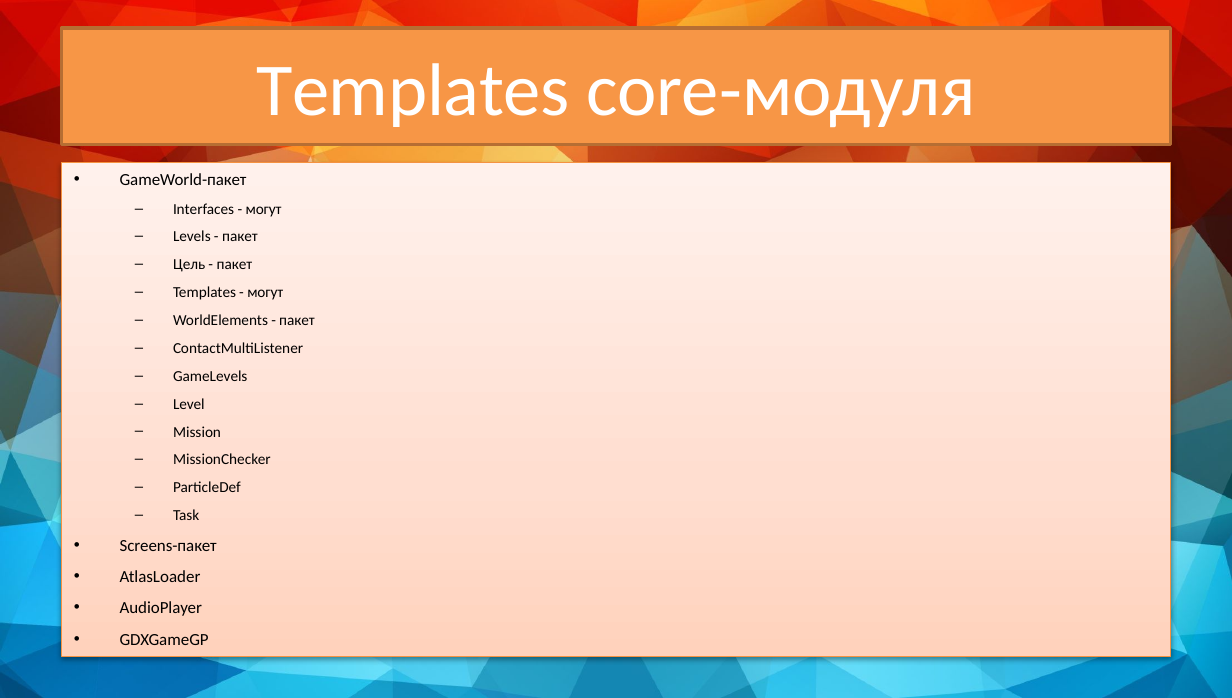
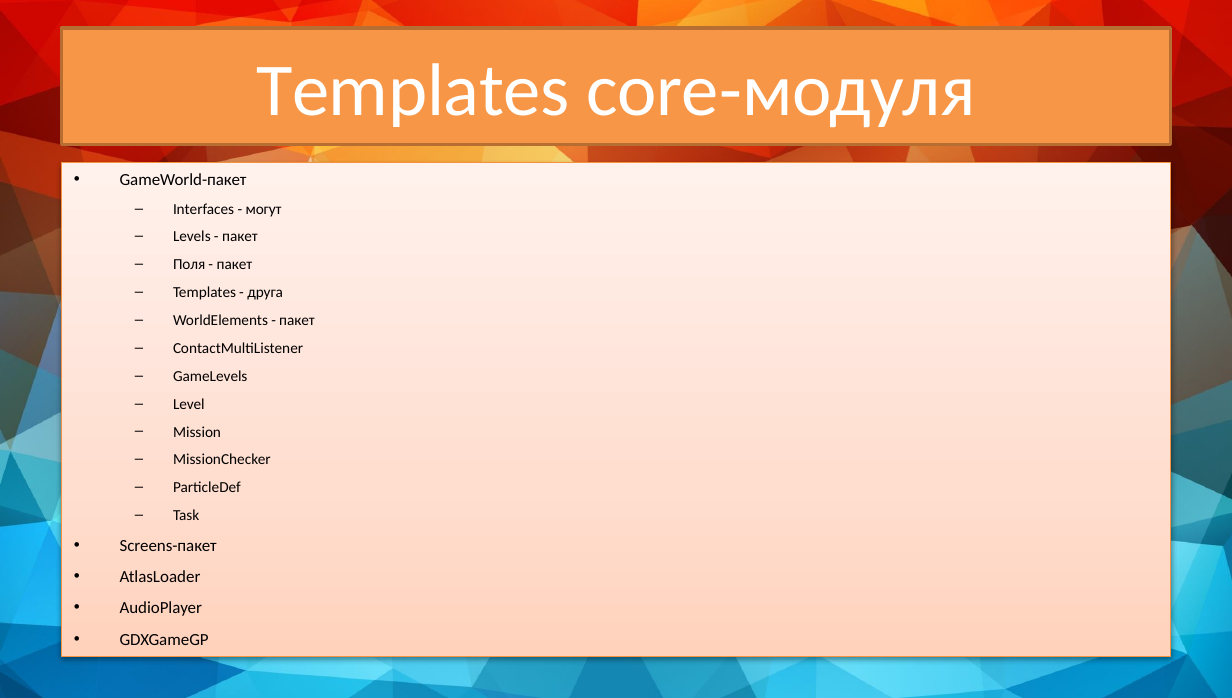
Цель: Цель -> Поля
могут at (265, 293): могут -> друга
